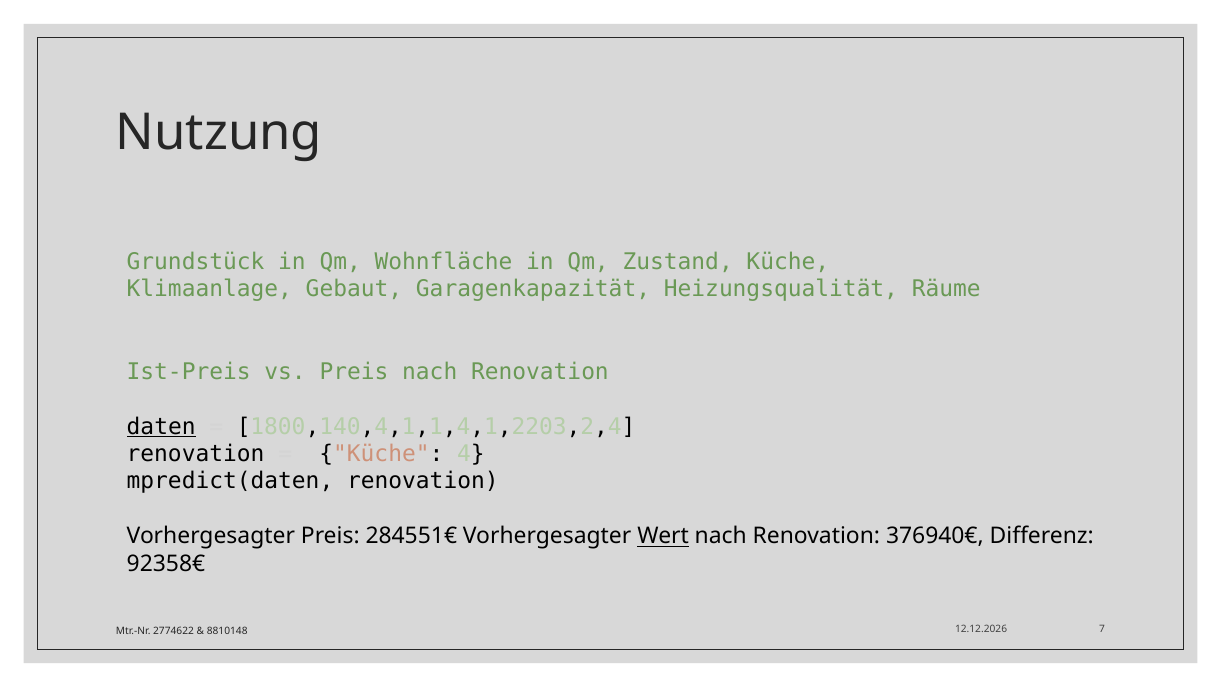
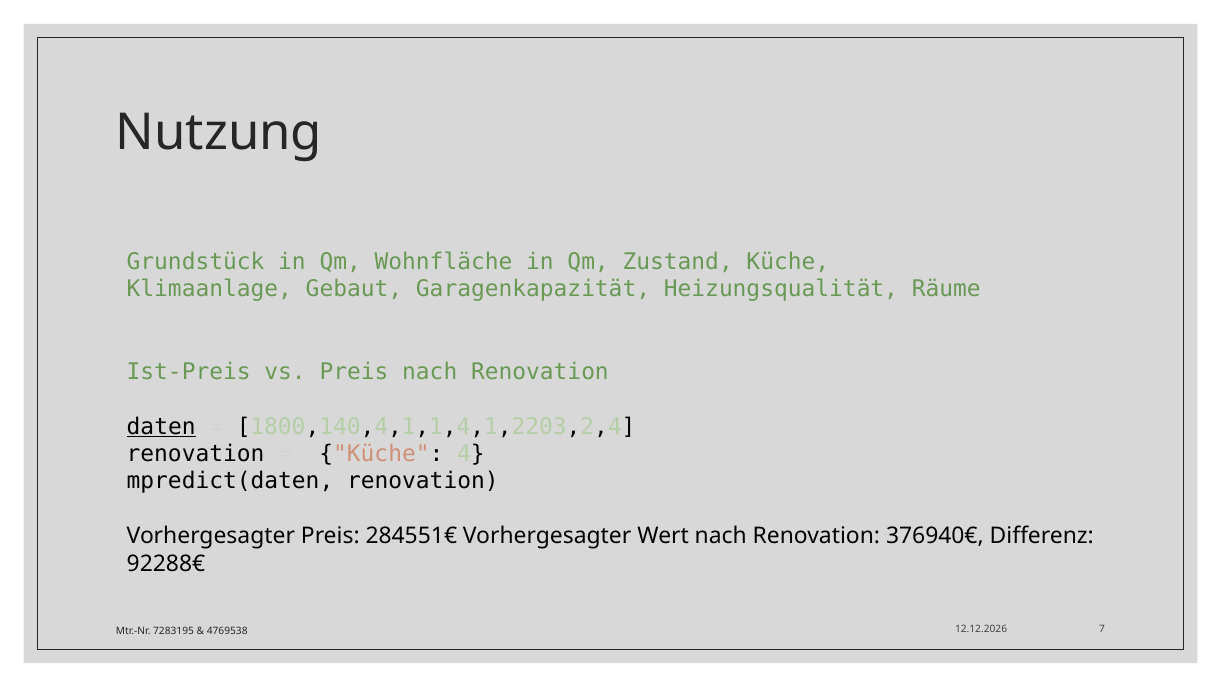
Wert underline: present -> none
92358€: 92358€ -> 92288€
2774622: 2774622 -> 7283195
8810148: 8810148 -> 4769538
